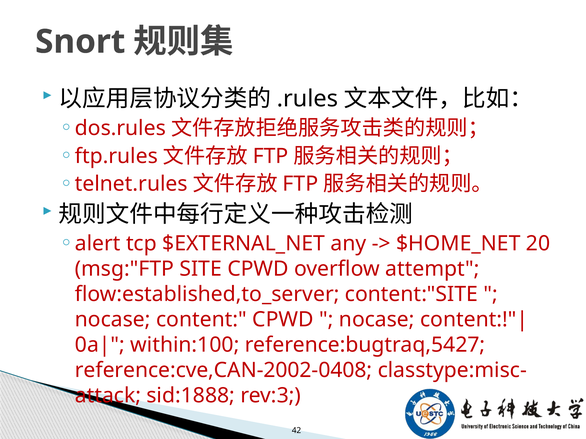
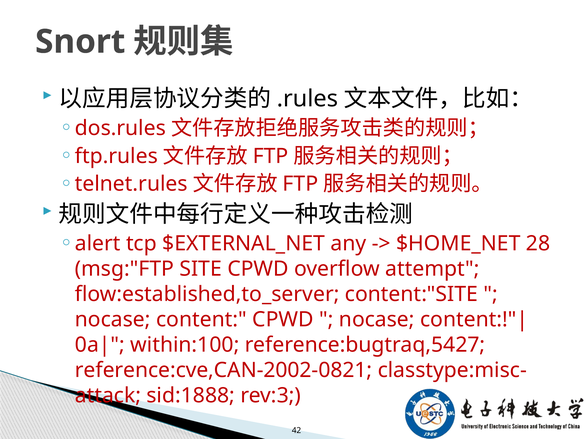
20: 20 -> 28
reference:cve,CAN-2002-0408: reference:cve,CAN-2002-0408 -> reference:cve,CAN-2002-0821
